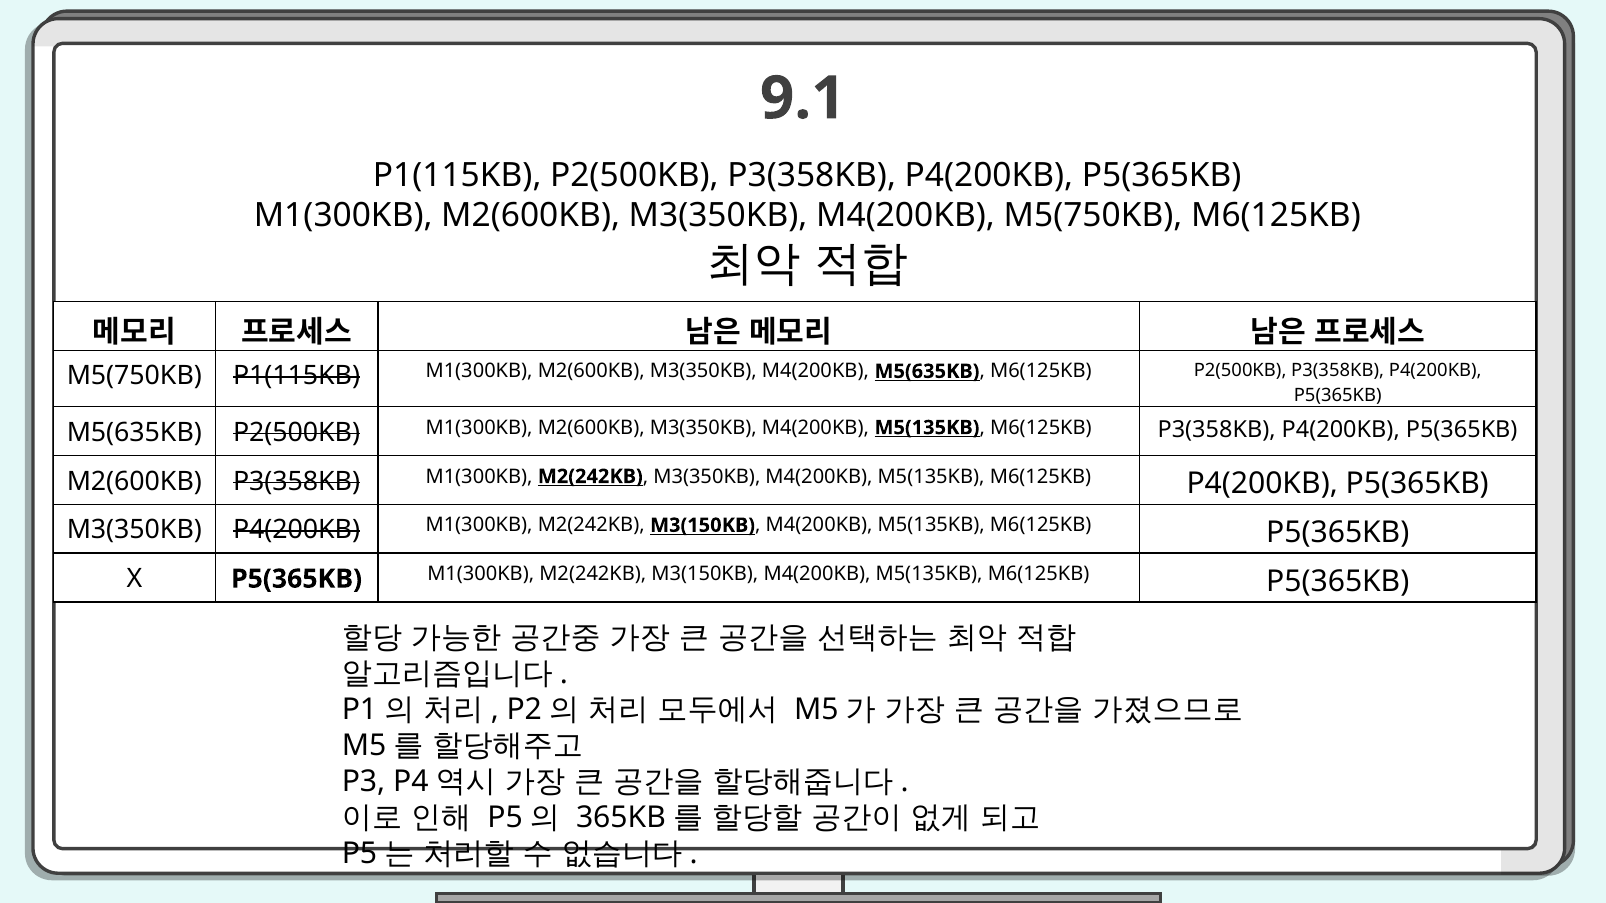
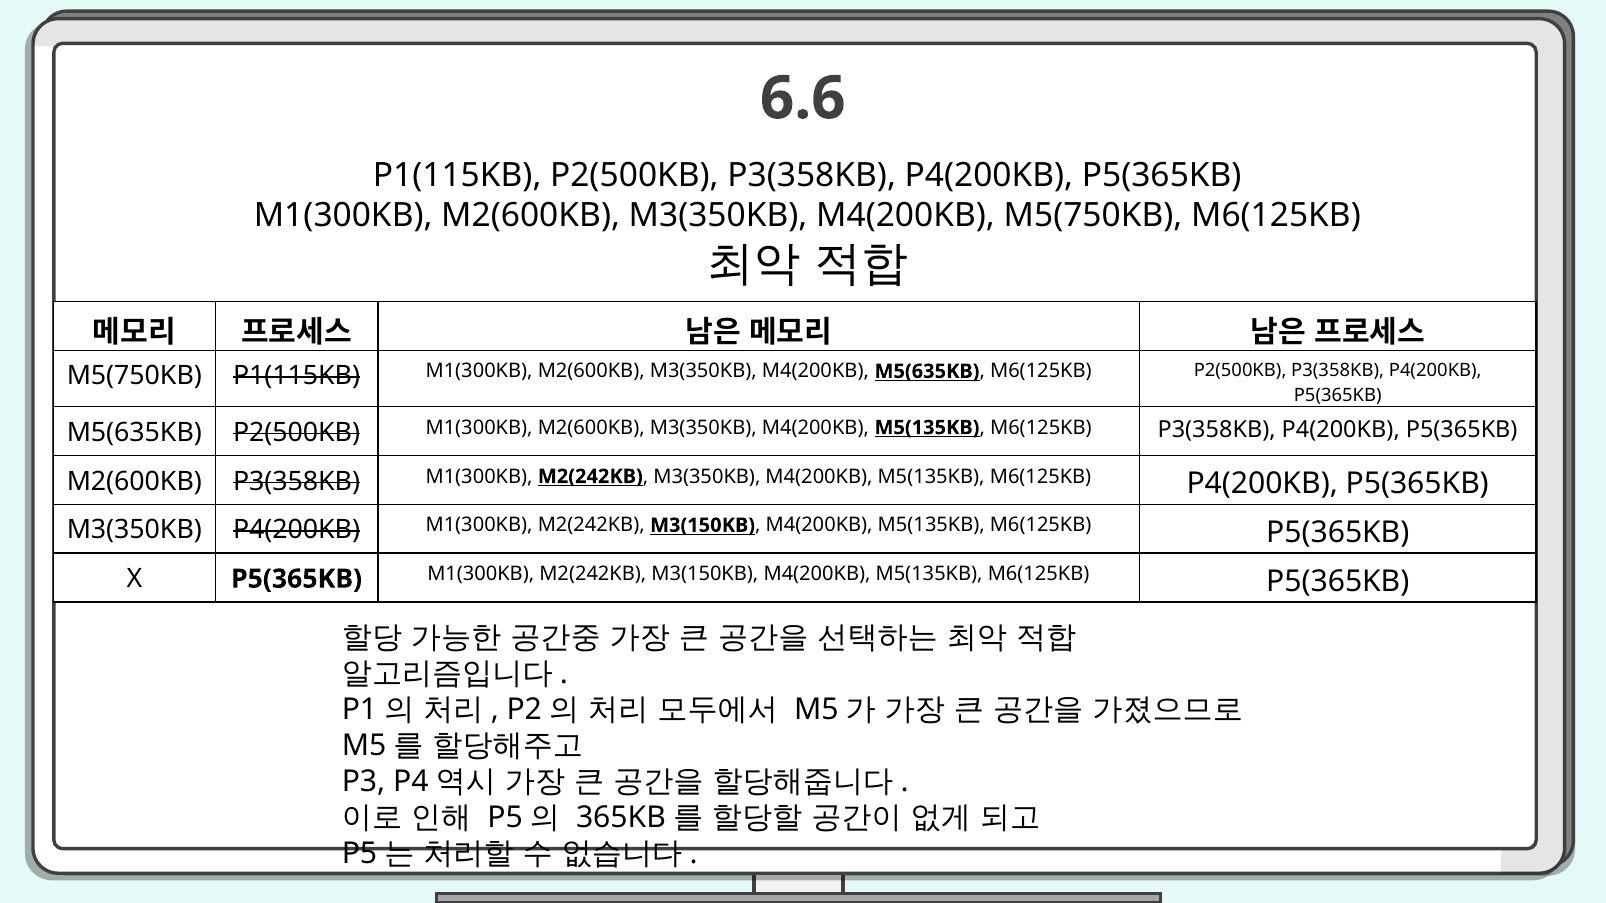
9.1: 9.1 -> 6.6
